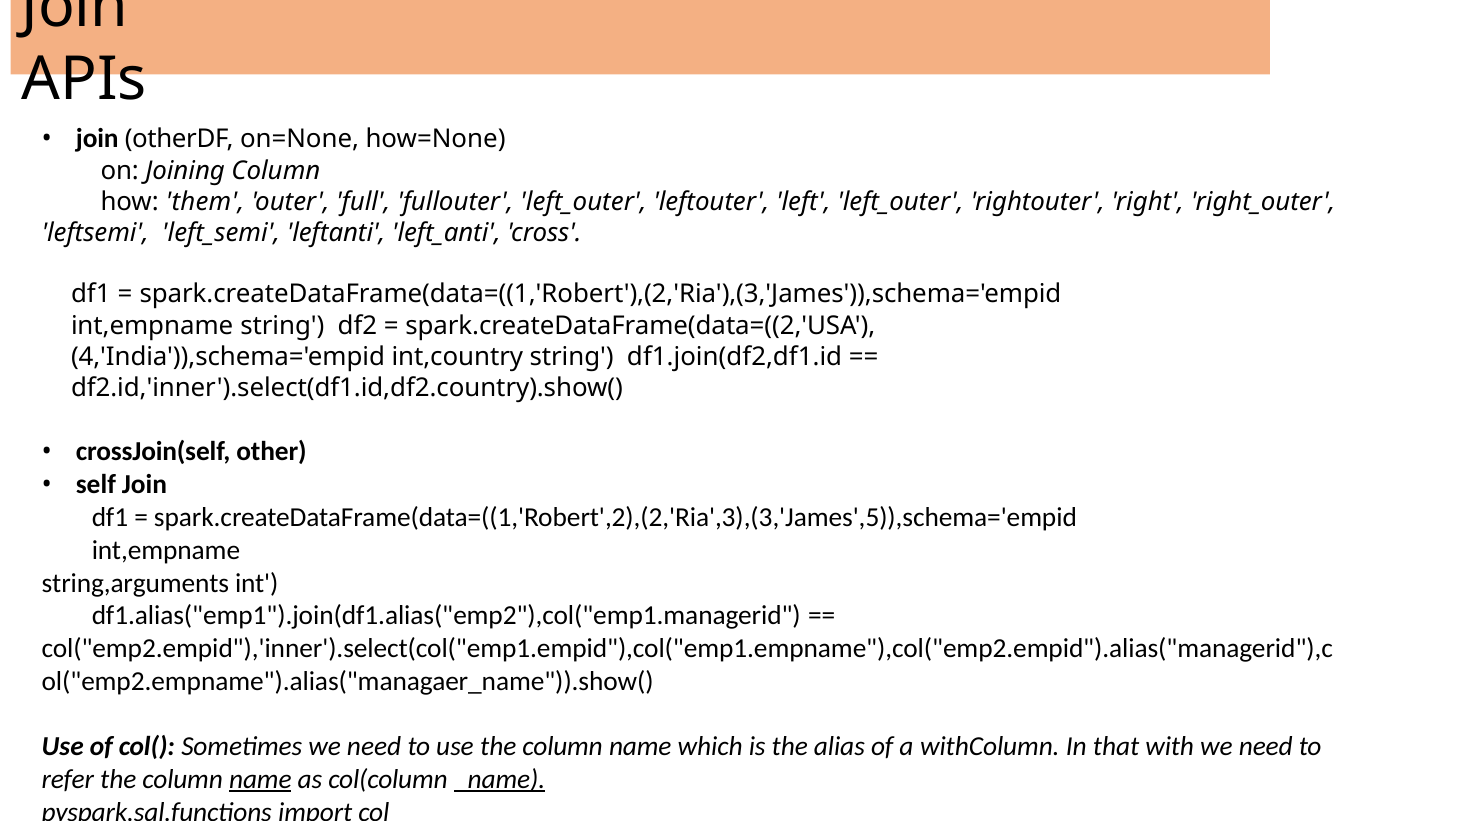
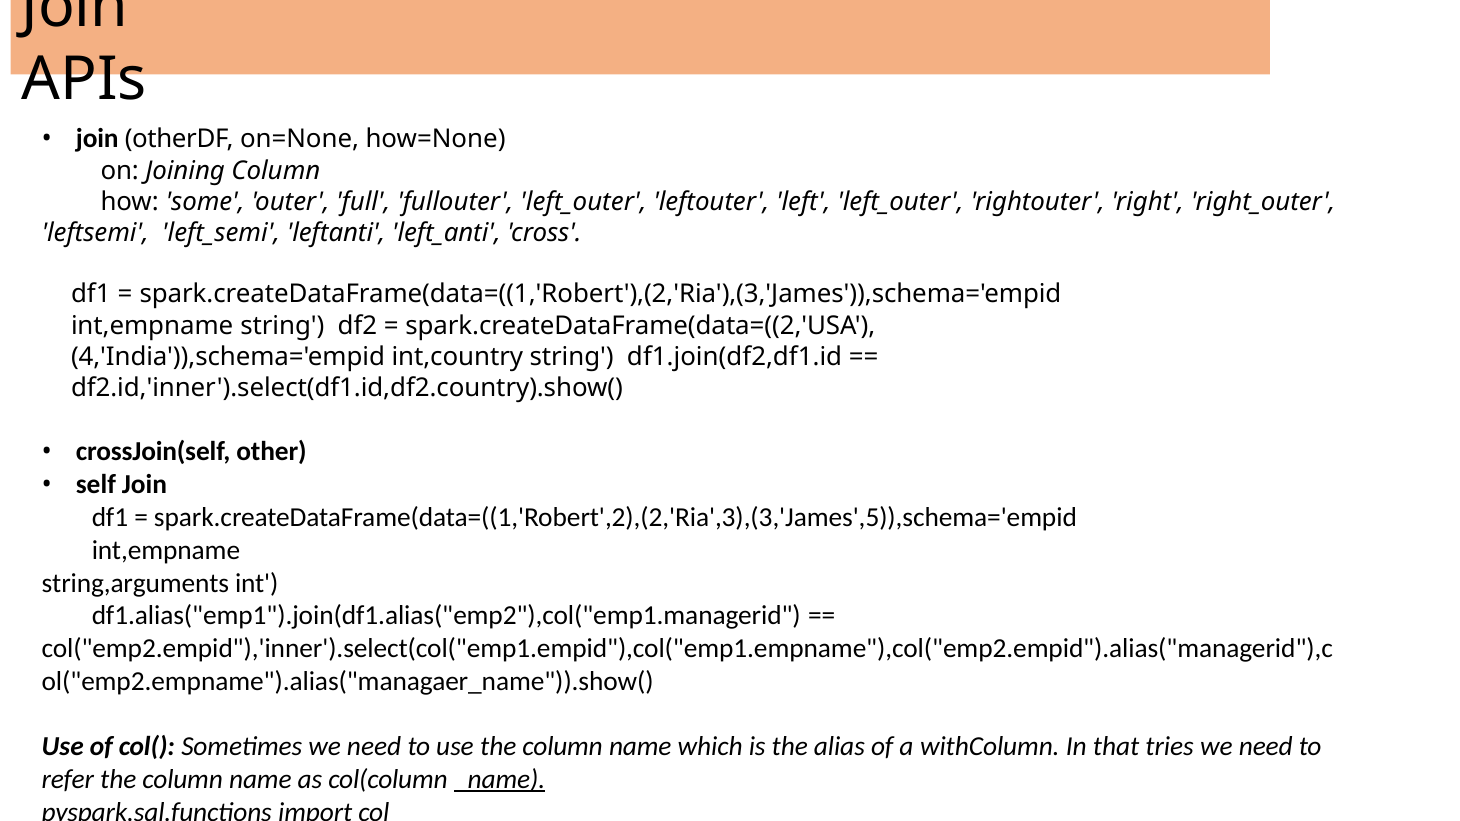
them: them -> some
with: with -> tries
name at (260, 780) underline: present -> none
